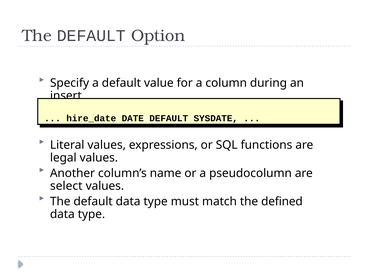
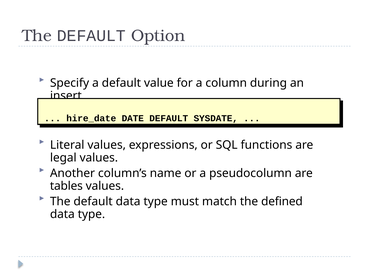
select: select -> tables
